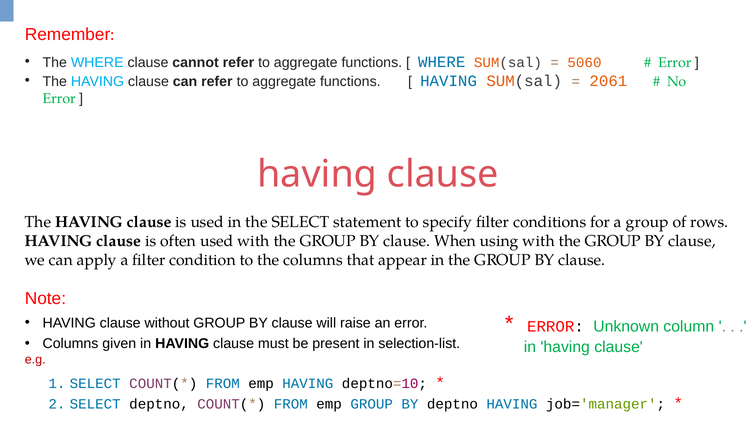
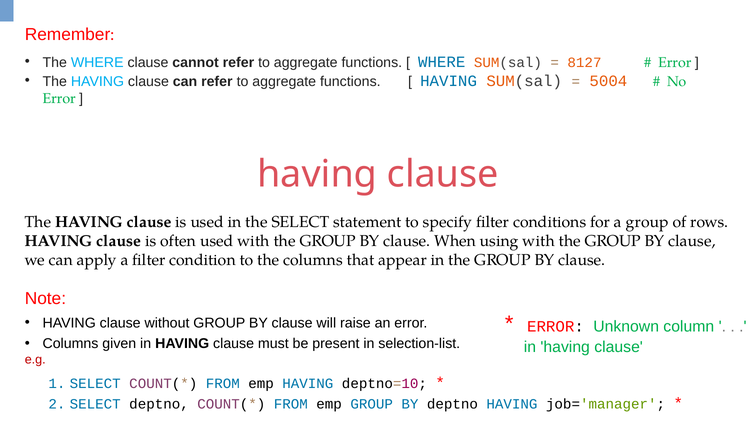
5060: 5060 -> 8127
2061: 2061 -> 5004
